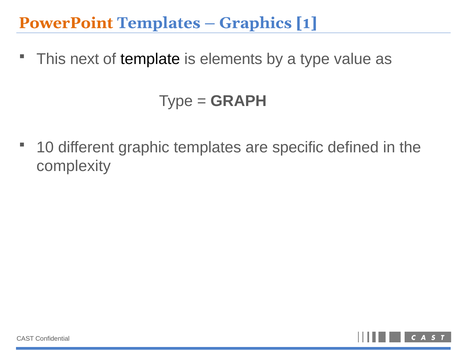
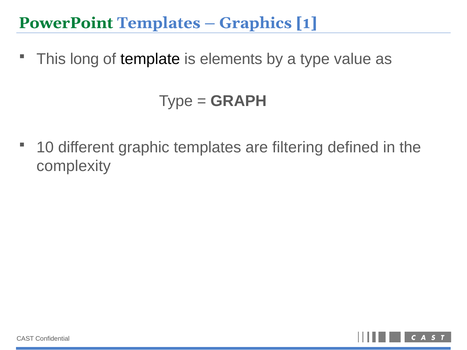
PowerPoint colour: orange -> green
next: next -> long
specific: specific -> filtering
